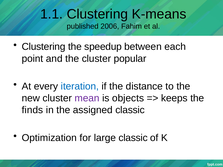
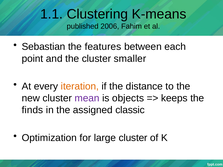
Clustering at (44, 47): Clustering -> Sebastian
speedup: speedup -> features
popular: popular -> smaller
iteration colour: blue -> orange
large classic: classic -> cluster
